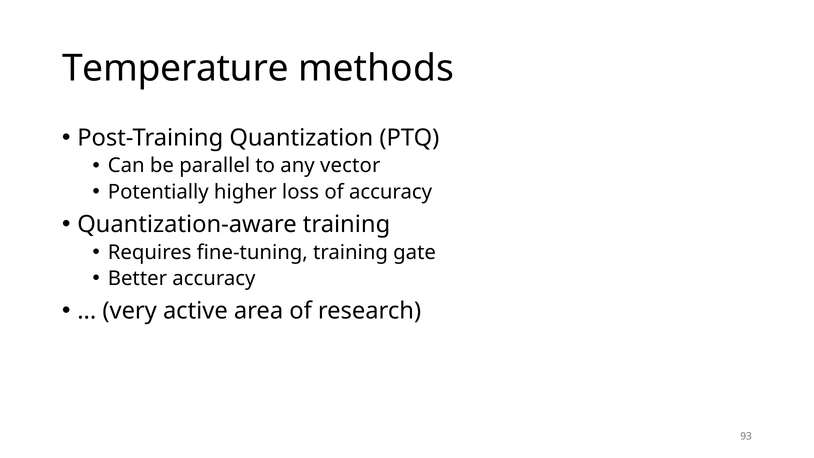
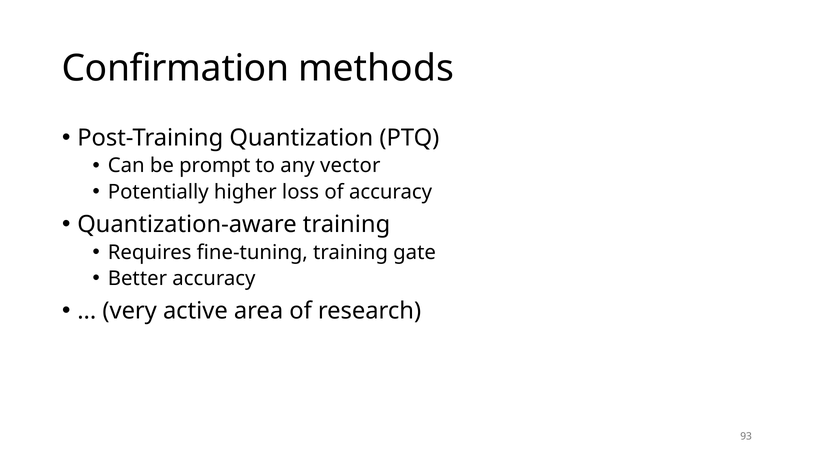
Temperature: Temperature -> Confirmation
parallel: parallel -> prompt
